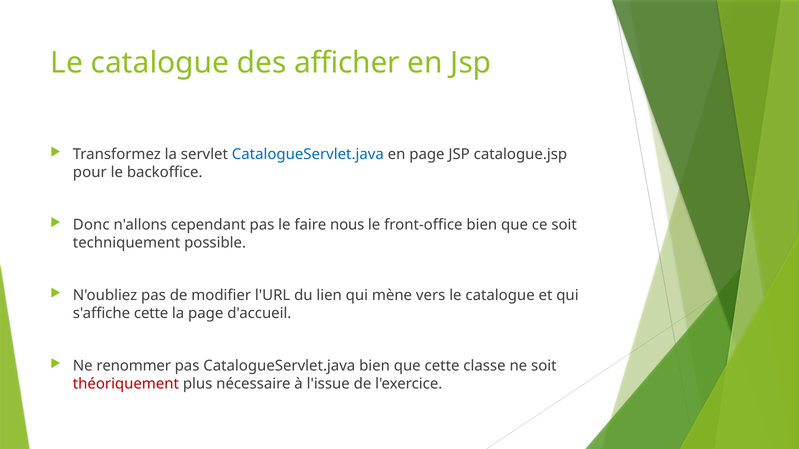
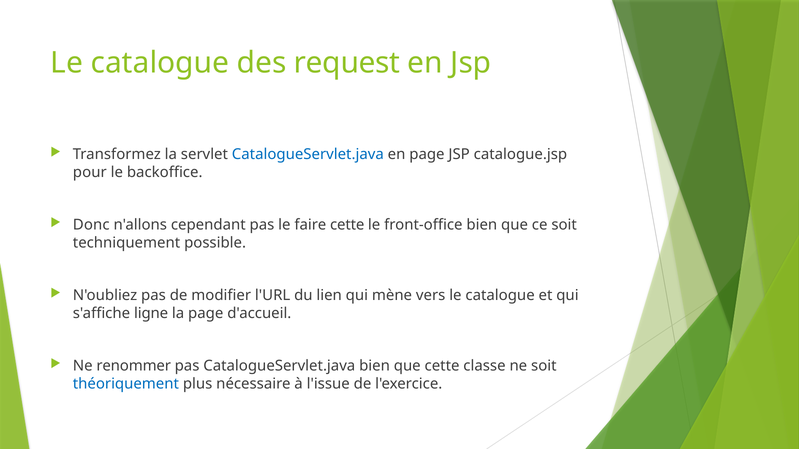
afficher: afficher -> request
faire nous: nous -> cette
s'affiche cette: cette -> ligne
théoriquement colour: red -> blue
